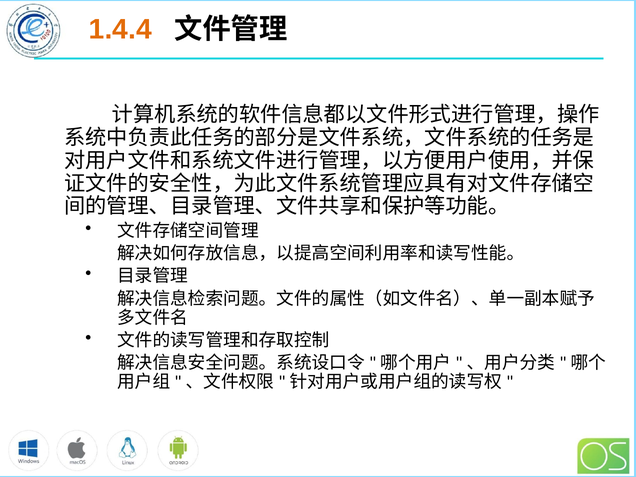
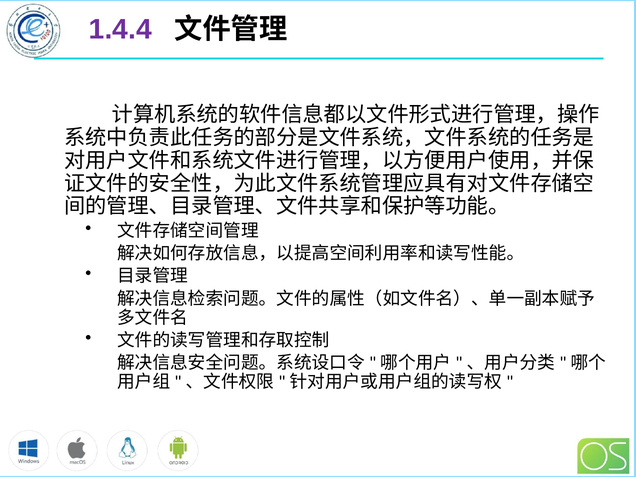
1.4.4 colour: orange -> purple
